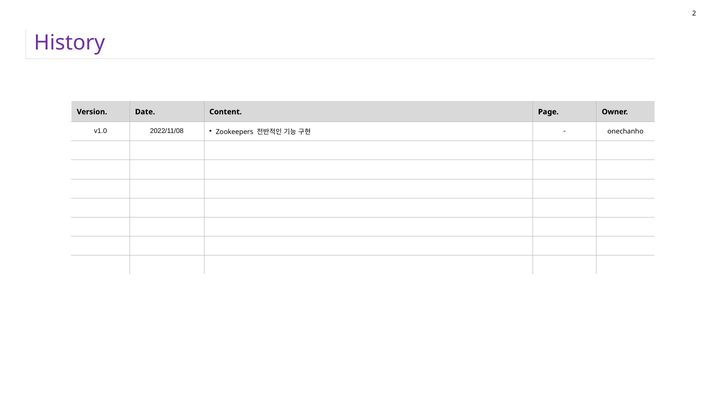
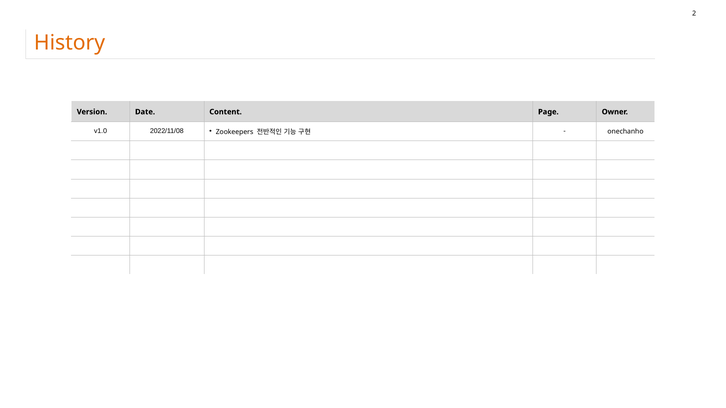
History colour: purple -> orange
